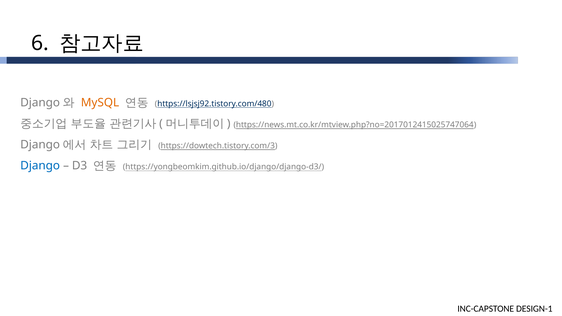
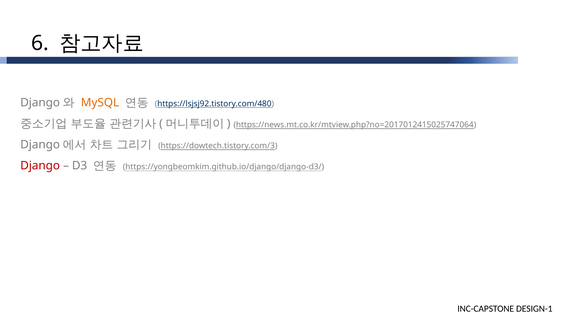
Django colour: blue -> red
